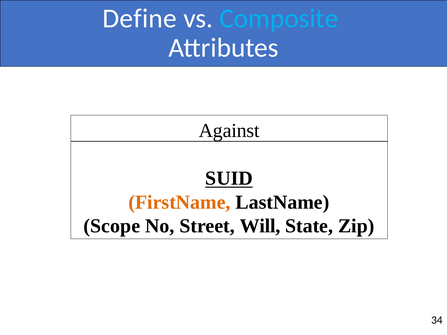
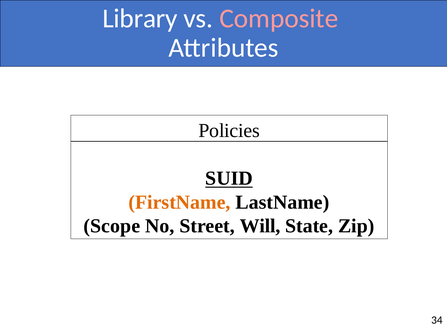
Define: Define -> Library
Composite colour: light blue -> pink
Against: Against -> Policies
